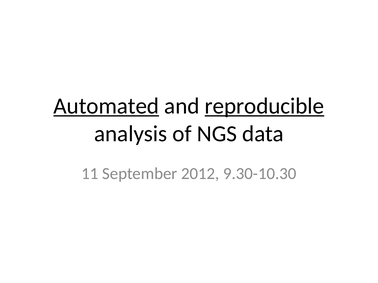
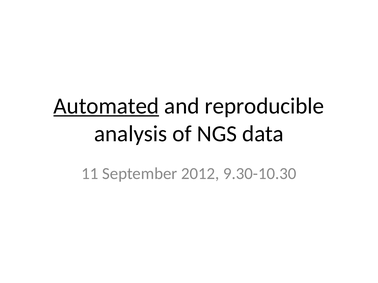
reproducible underline: present -> none
